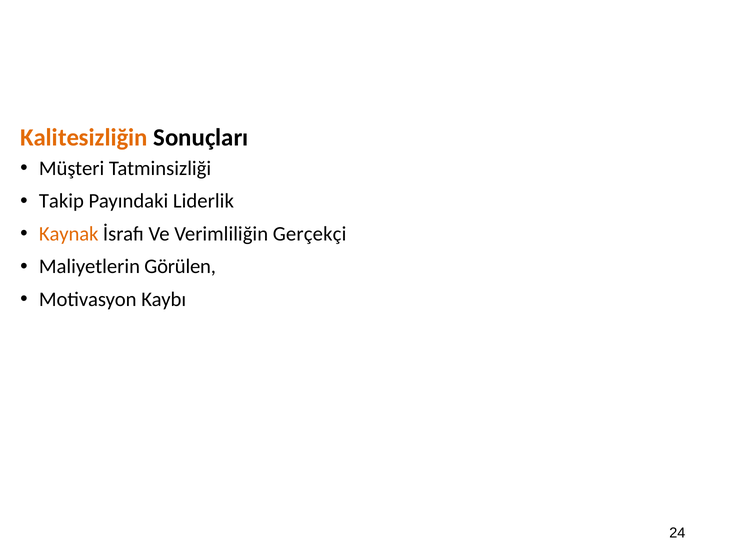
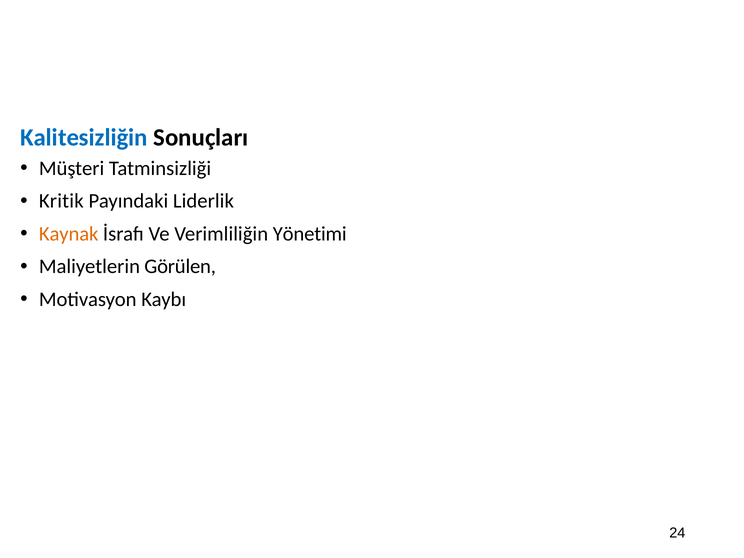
Kalitesizliğin colour: orange -> blue
Takip: Takip -> Kritik
Gerçekçi: Gerçekçi -> Yönetimi
